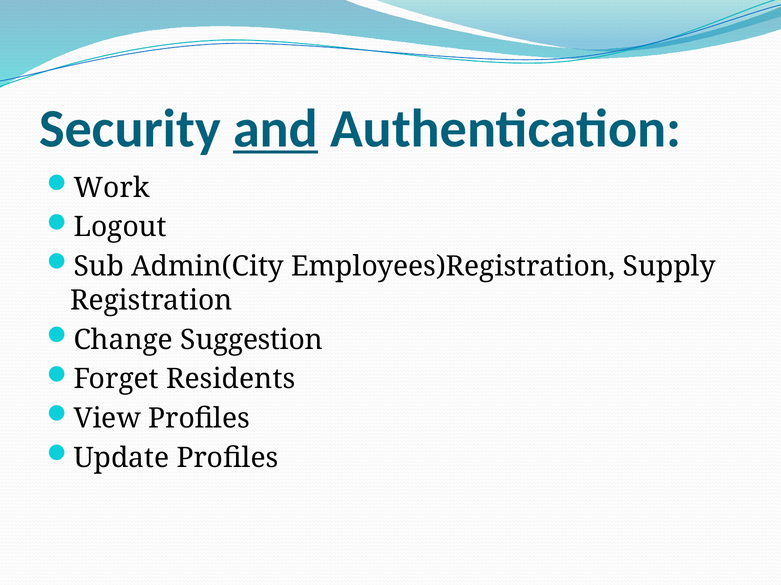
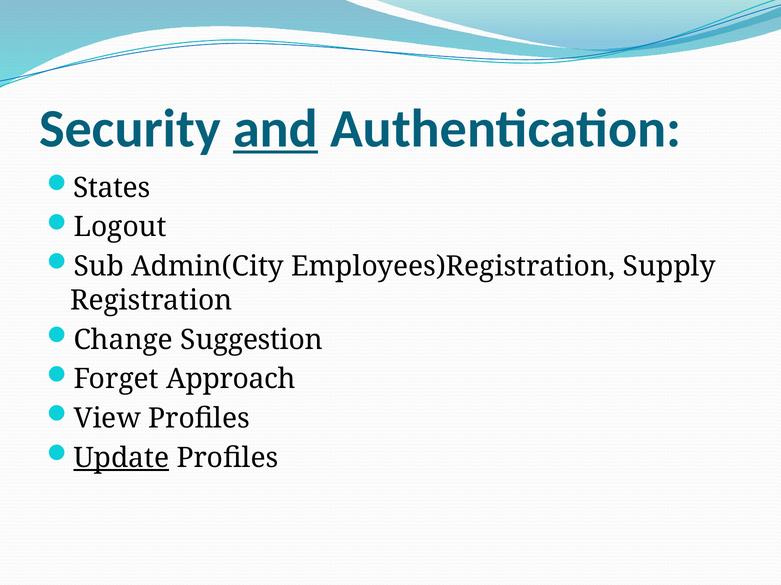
Work: Work -> States
Residents: Residents -> Approach
Update underline: none -> present
